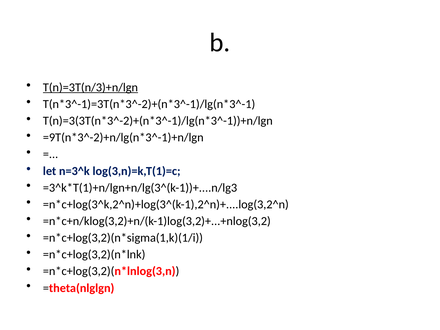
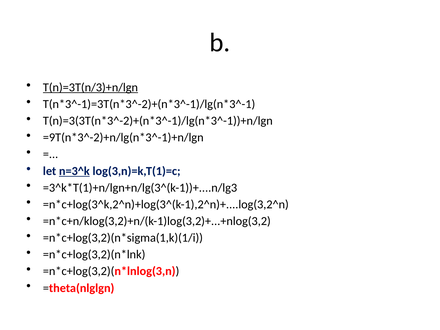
n=3^k underline: none -> present
